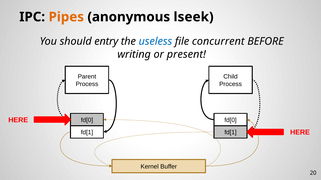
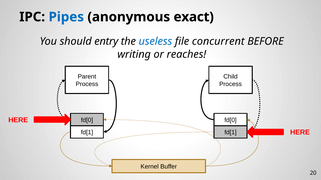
Pipes colour: orange -> blue
lseek: lseek -> exact
present: present -> reaches
